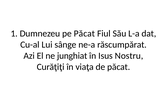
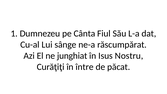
pe Păcat: Păcat -> Cânta
viaţa: viaţa -> între
